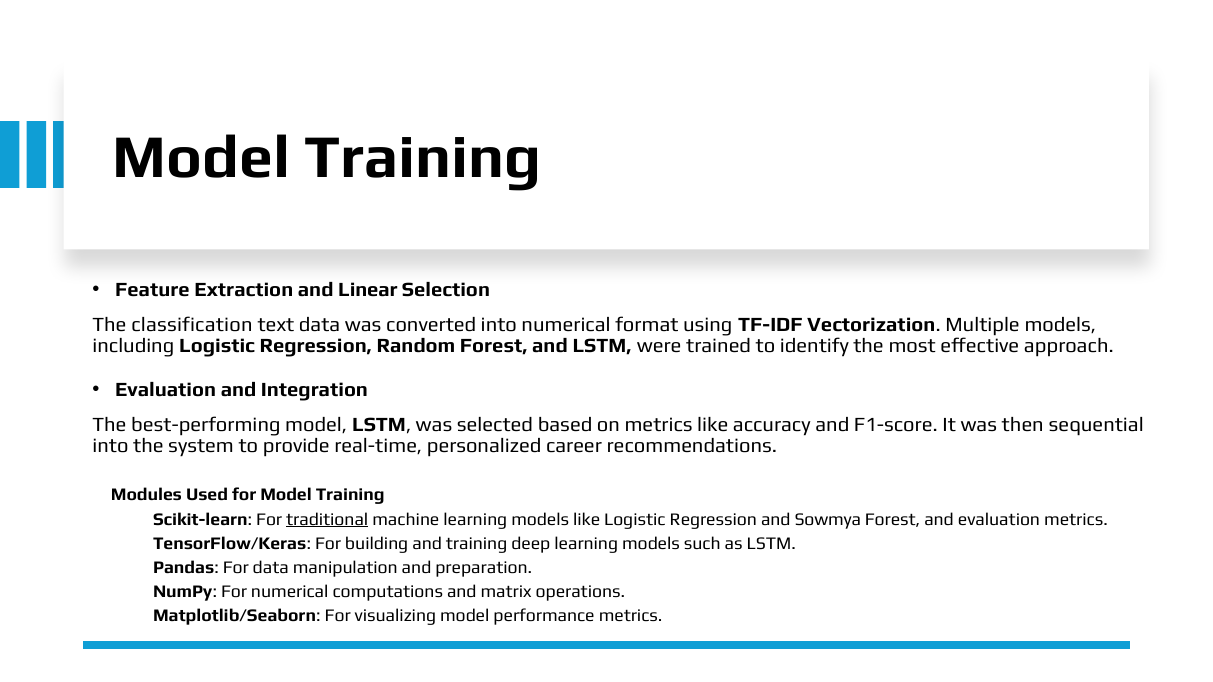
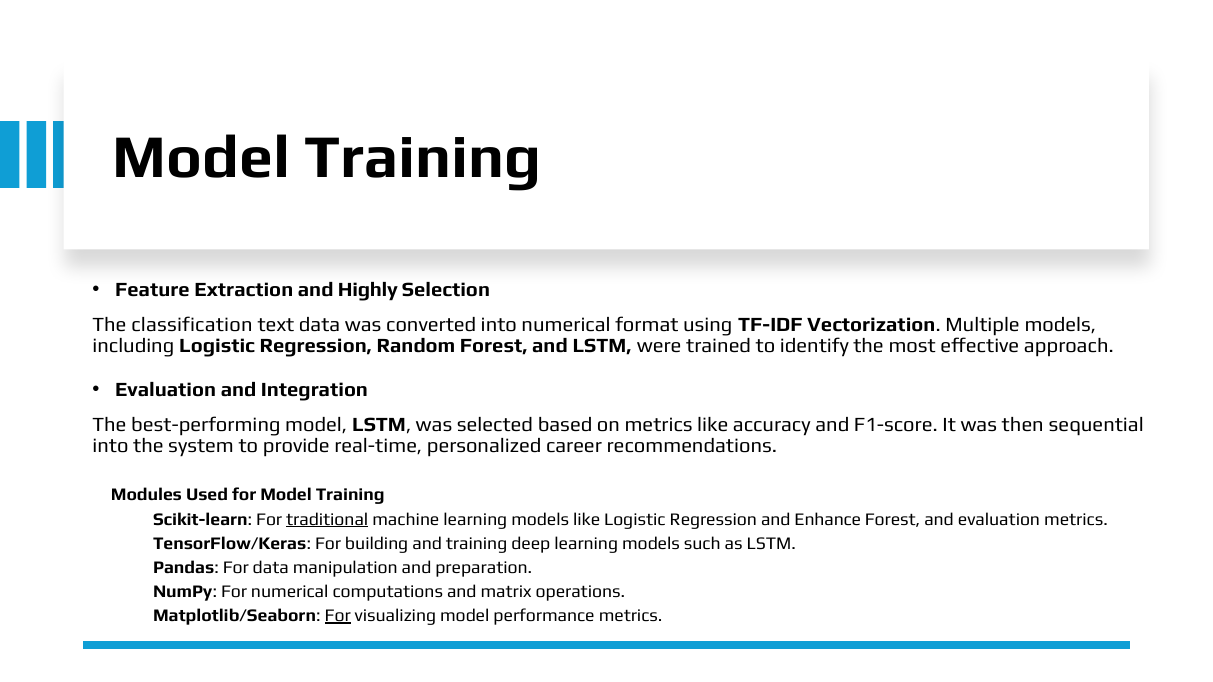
Linear: Linear -> Highly
Sowmya: Sowmya -> Enhance
For at (338, 616) underline: none -> present
